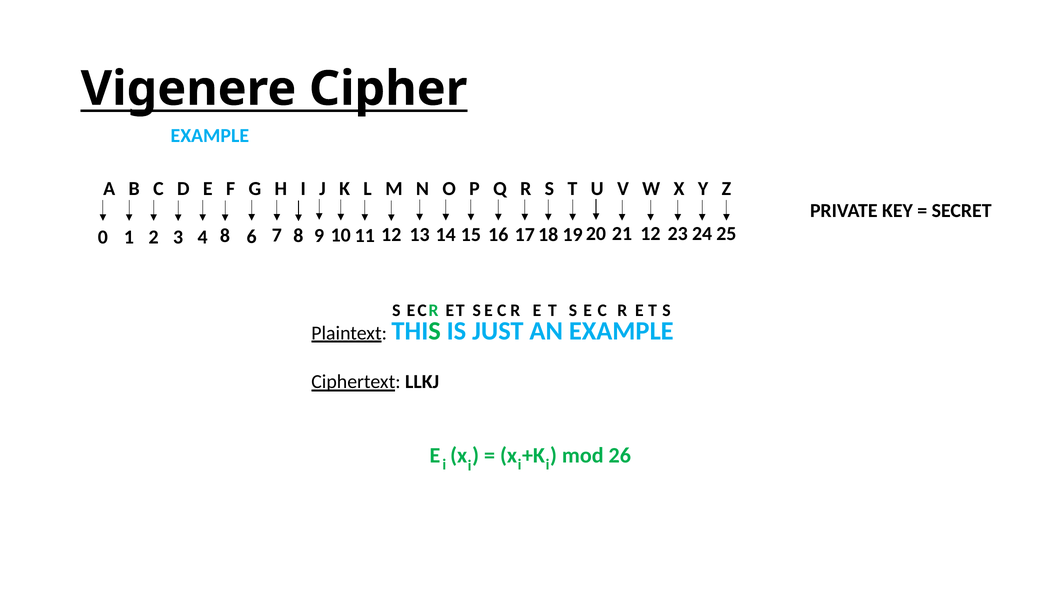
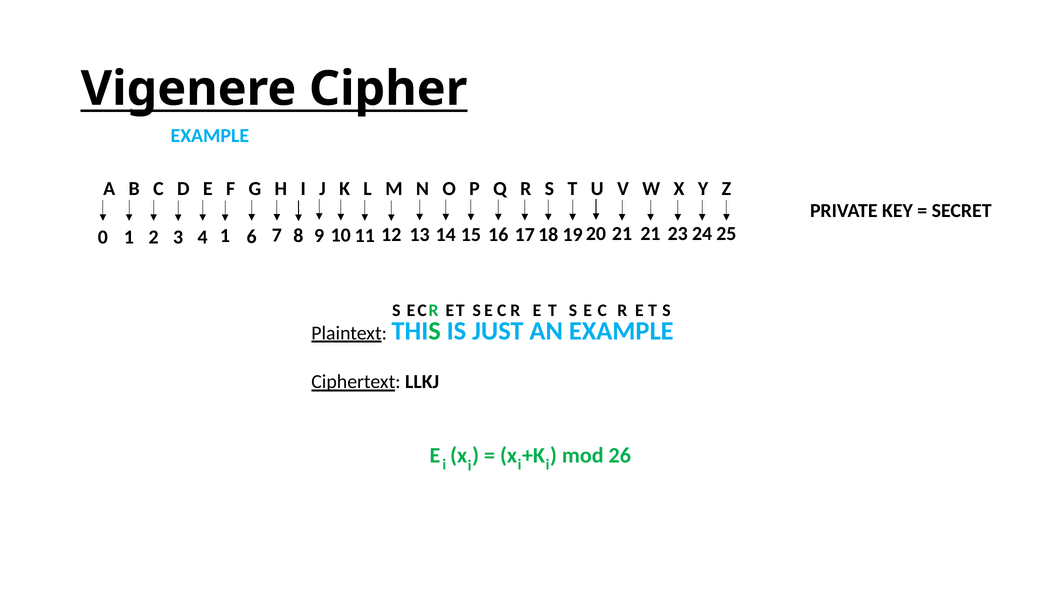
4 8: 8 -> 1
21 12: 12 -> 21
